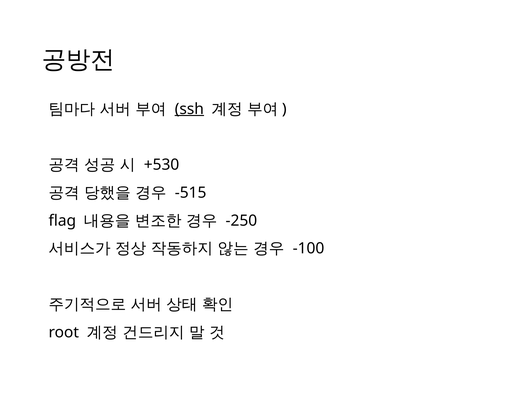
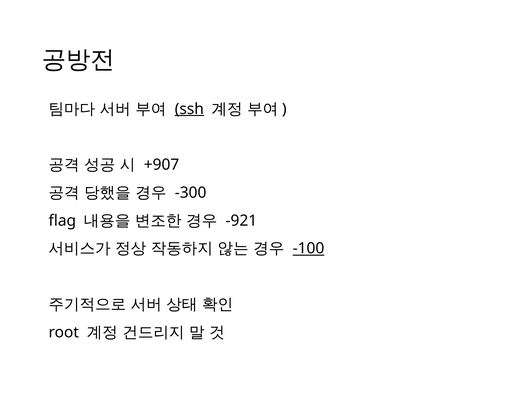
+530: +530 -> +907
-515: -515 -> -300
-250: -250 -> -921
-100 underline: none -> present
